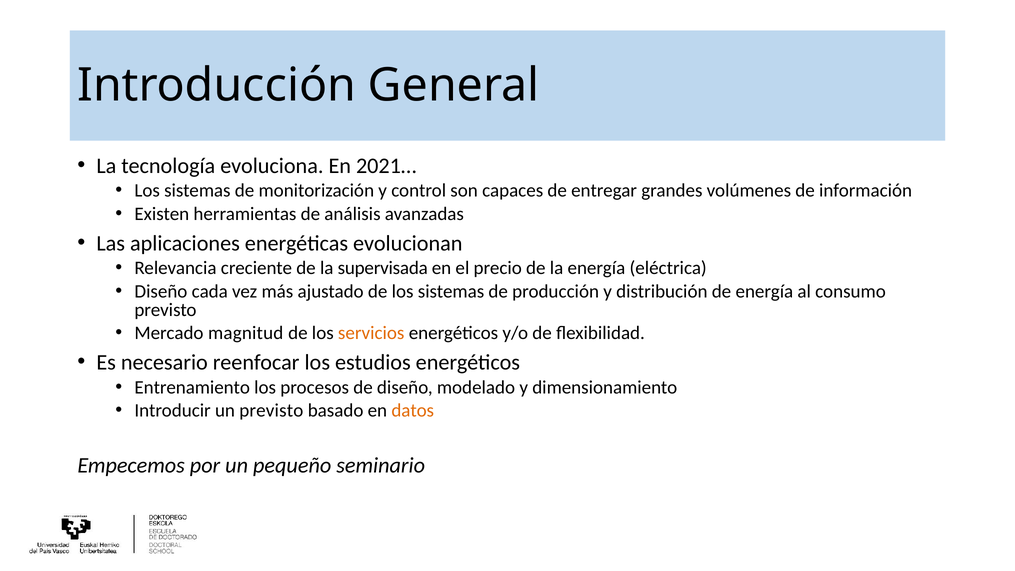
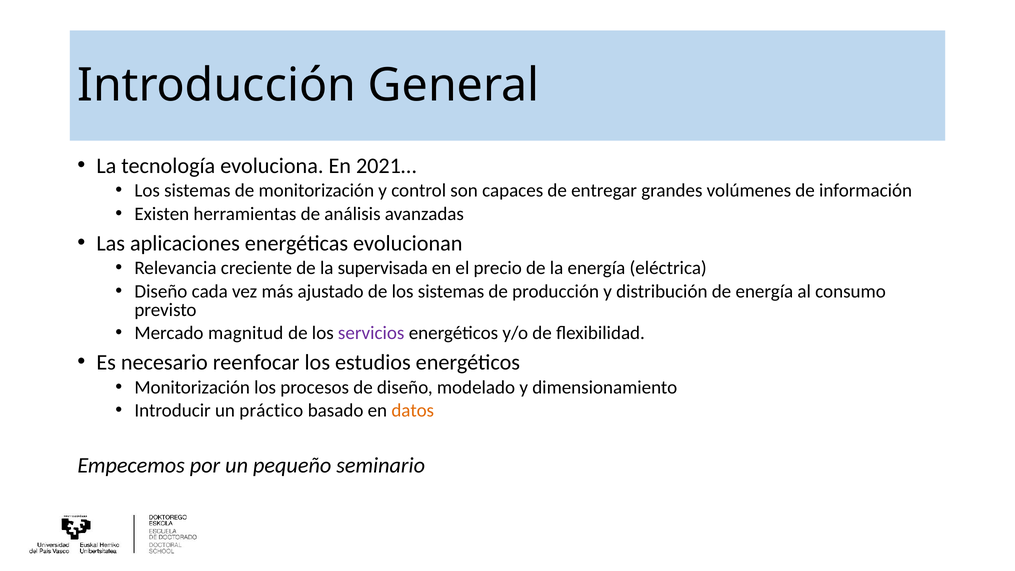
servicios colour: orange -> purple
Entrenamiento at (192, 387): Entrenamiento -> Monitorización
un previsto: previsto -> práctico
